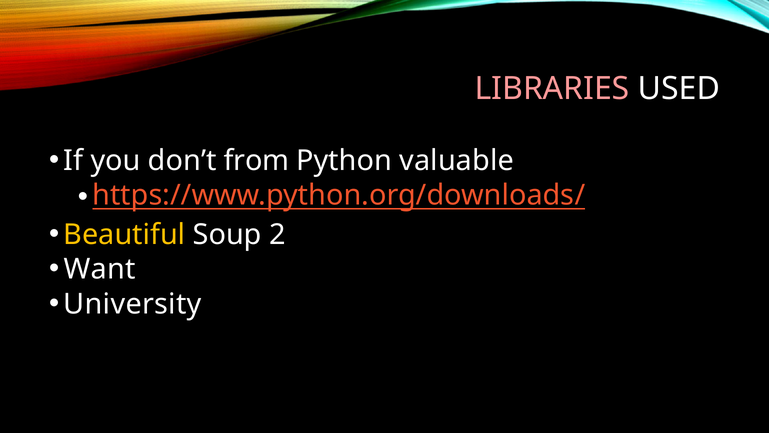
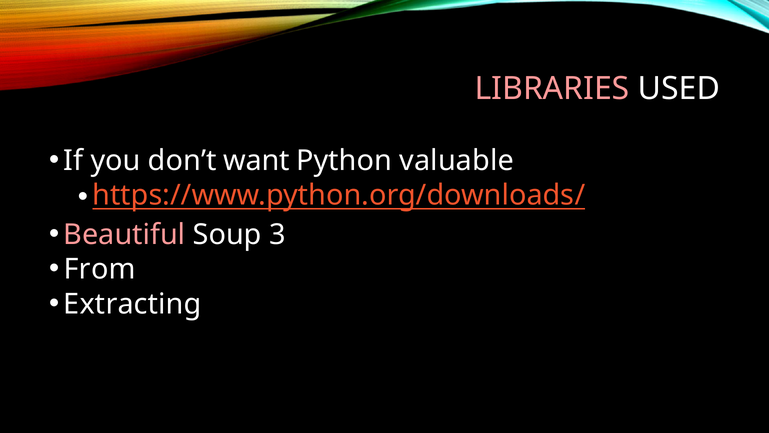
from: from -> want
Beautiful colour: yellow -> pink
2: 2 -> 3
Want: Want -> From
University: University -> Extracting
